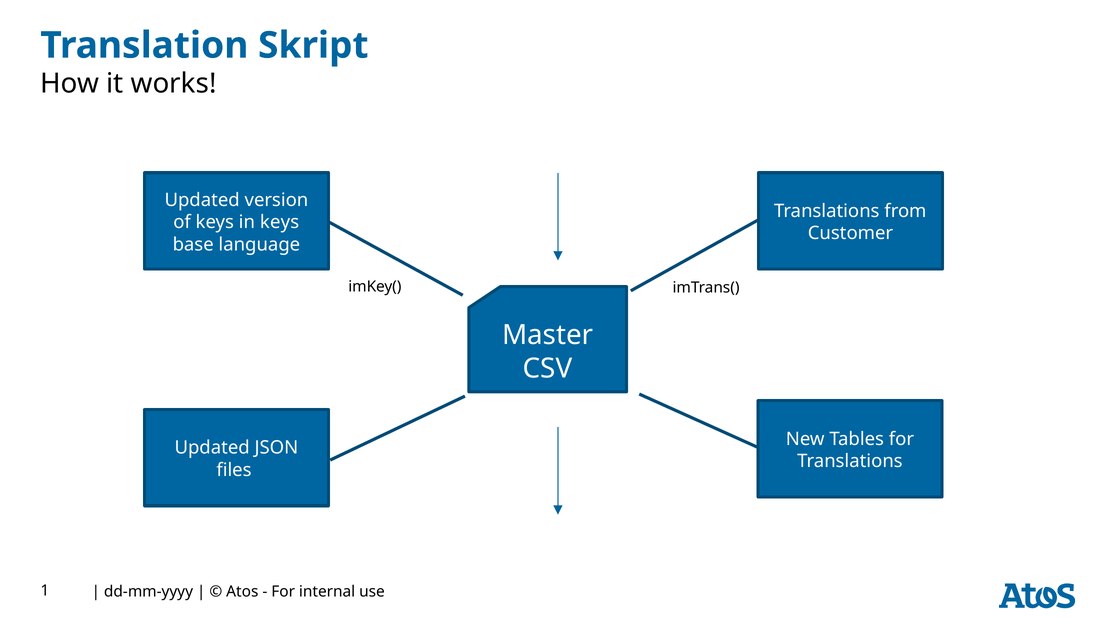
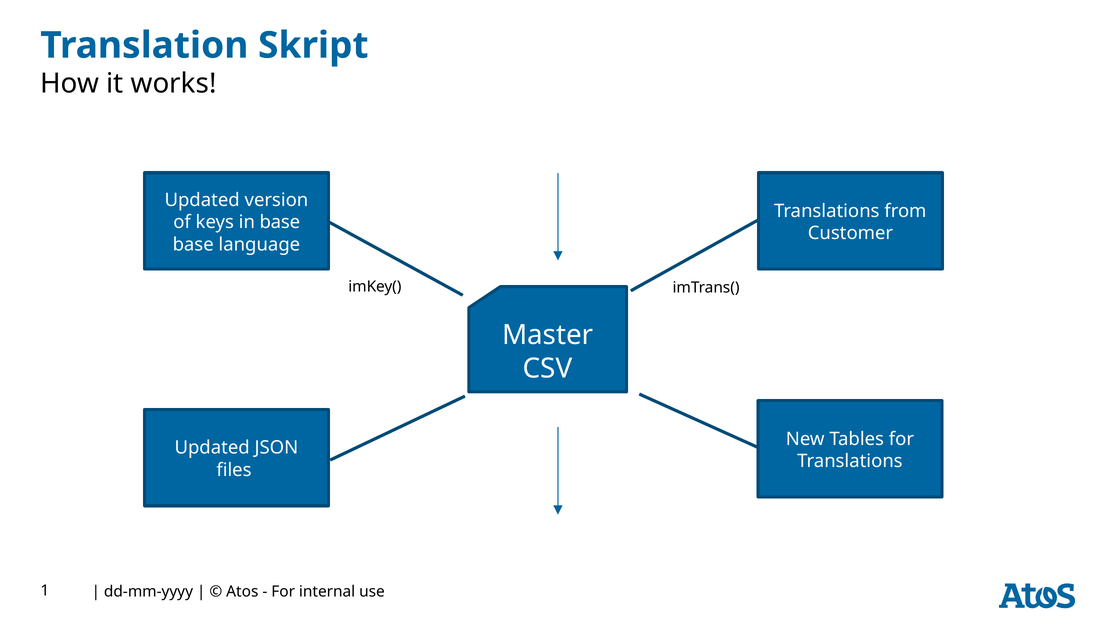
in keys: keys -> base
